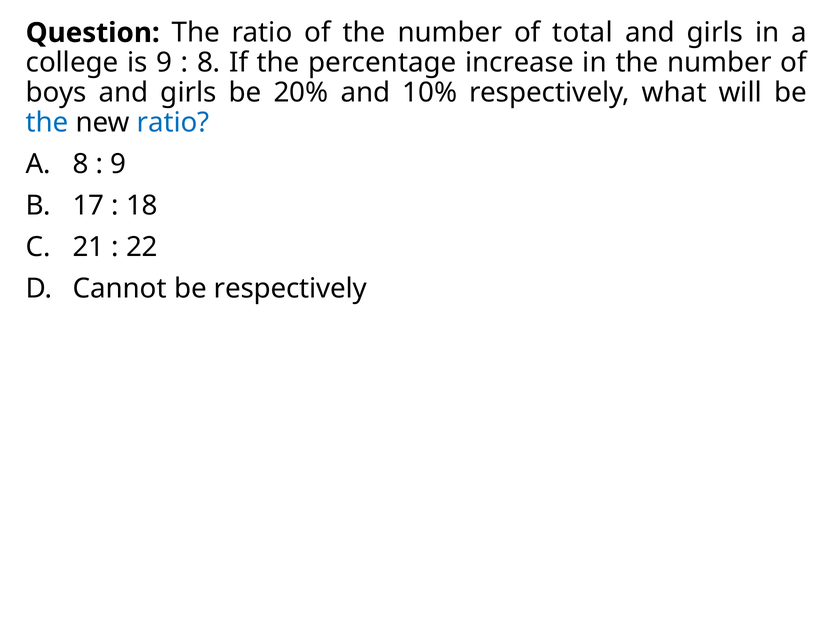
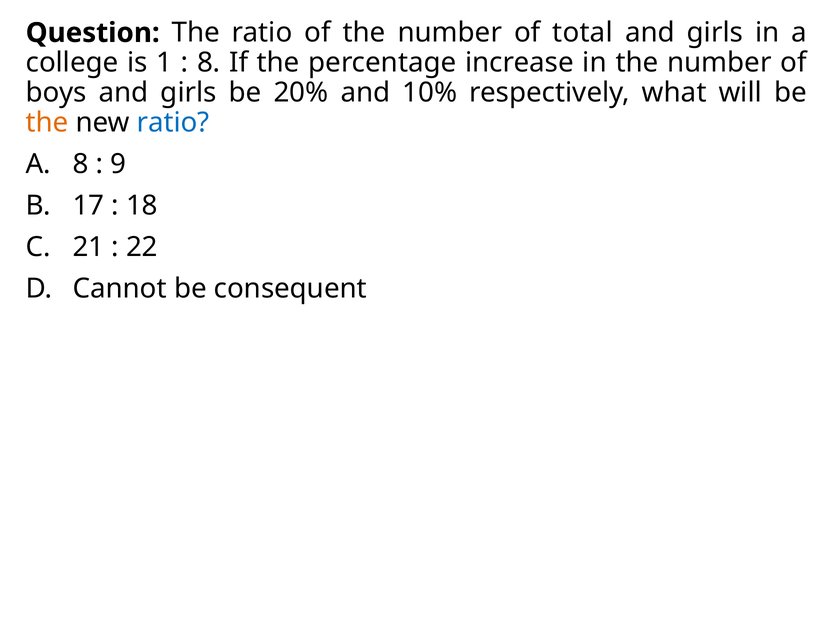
is 9: 9 -> 1
the at (47, 123) colour: blue -> orange
be respectively: respectively -> consequent
